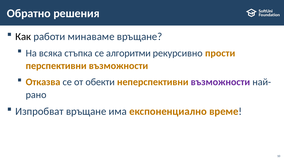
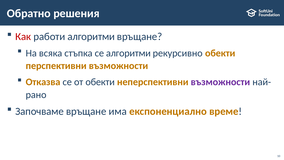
Как colour: black -> red
работи минаваме: минаваме -> алгоритми
рекурсивно прости: прости -> обекти
Изпробват: Изпробват -> Започваме
